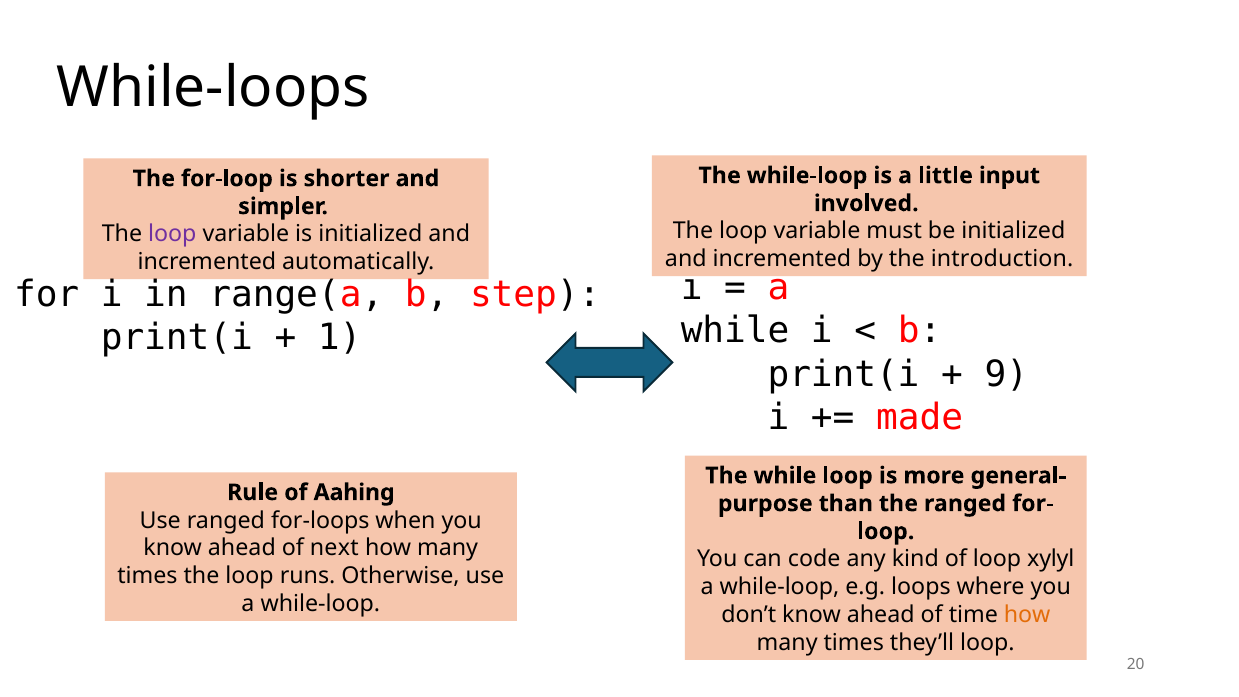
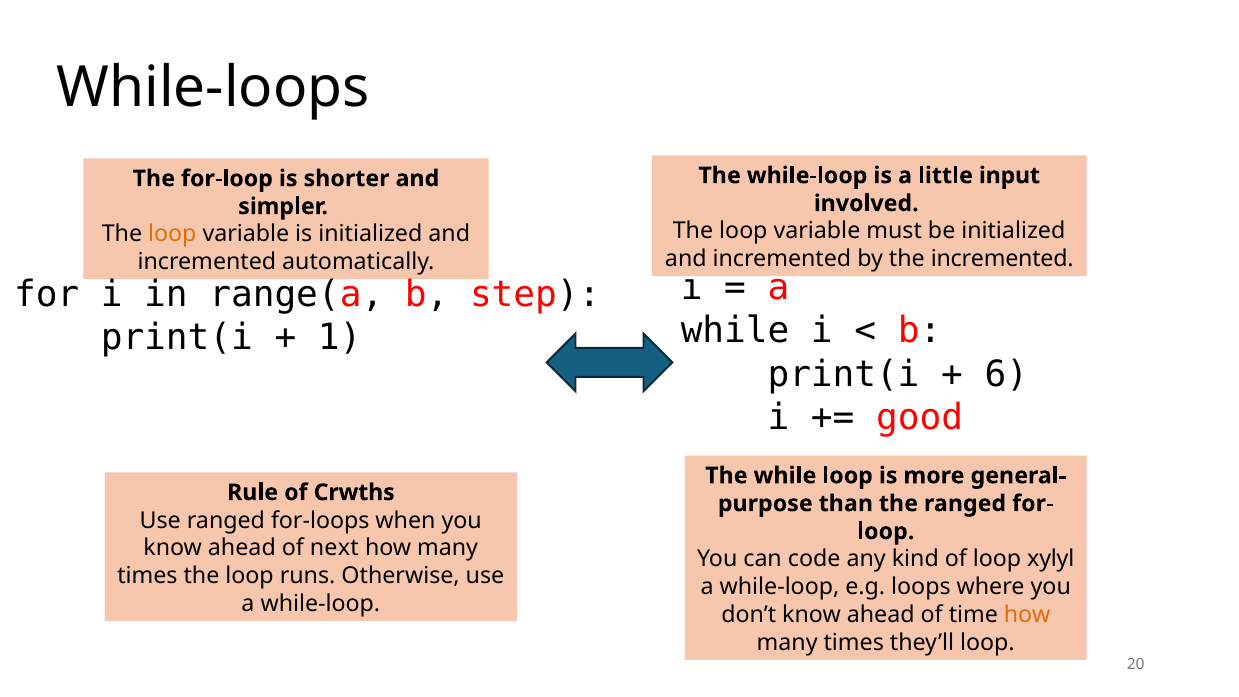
loop at (172, 234) colour: purple -> orange
the introduction: introduction -> incremented
9: 9 -> 6
made: made -> good
Aahing: Aahing -> Crwths
